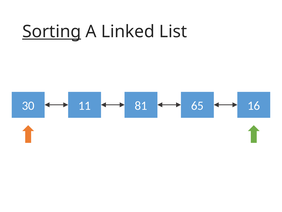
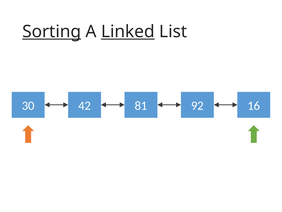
Linked underline: none -> present
11: 11 -> 42
65: 65 -> 92
